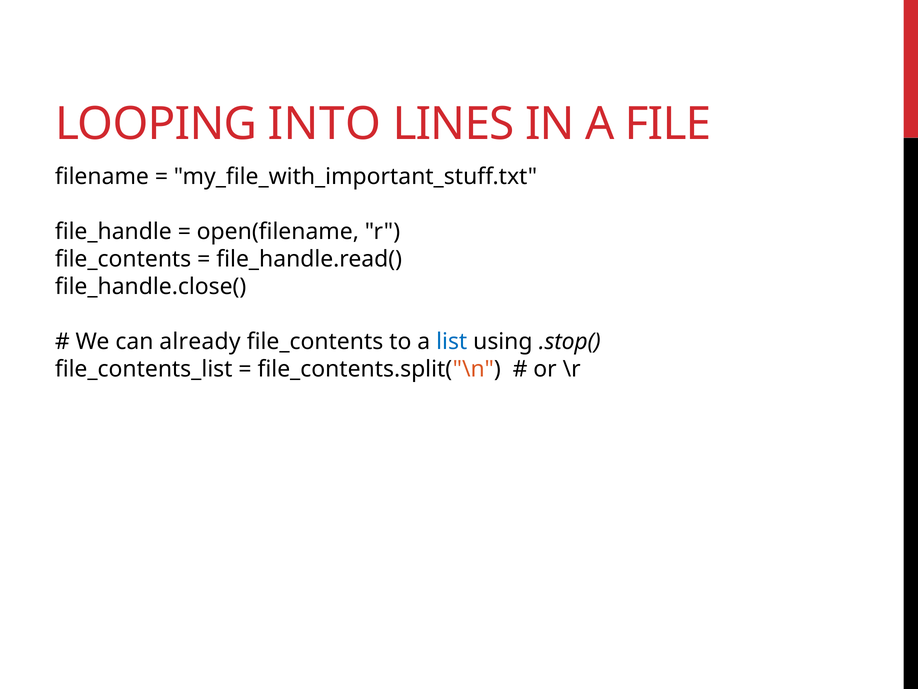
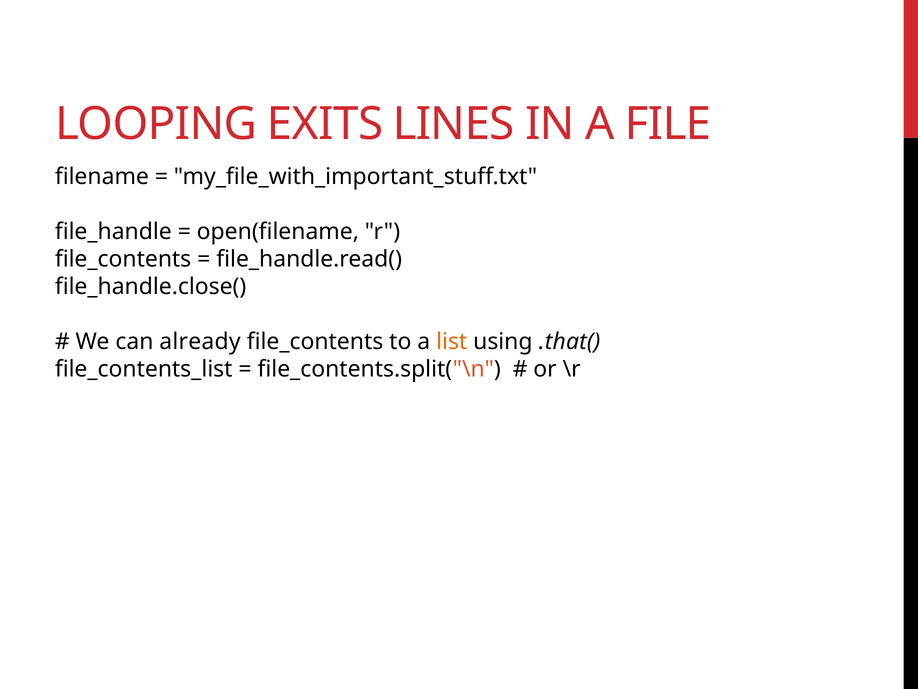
INTO: INTO -> EXITS
list colour: blue -> orange
.stop(: .stop( -> .that(
